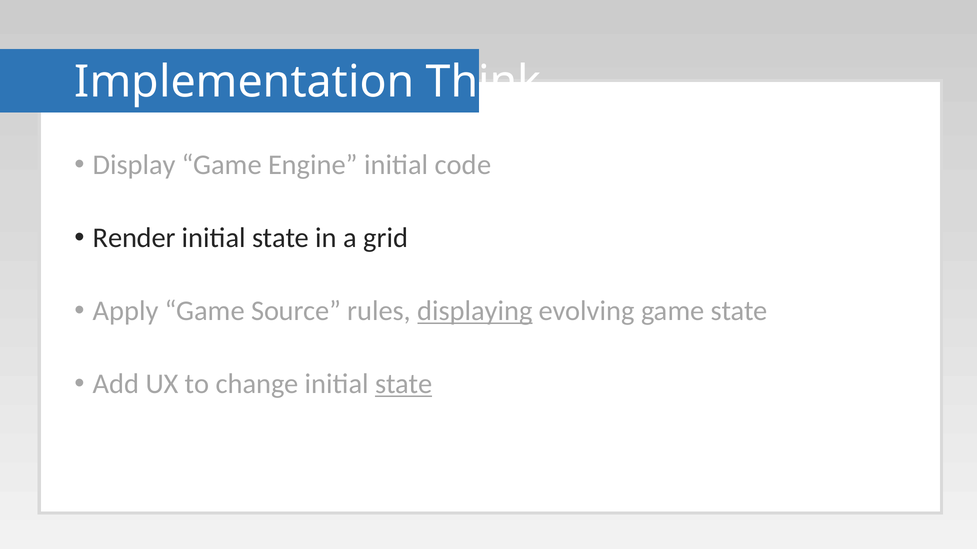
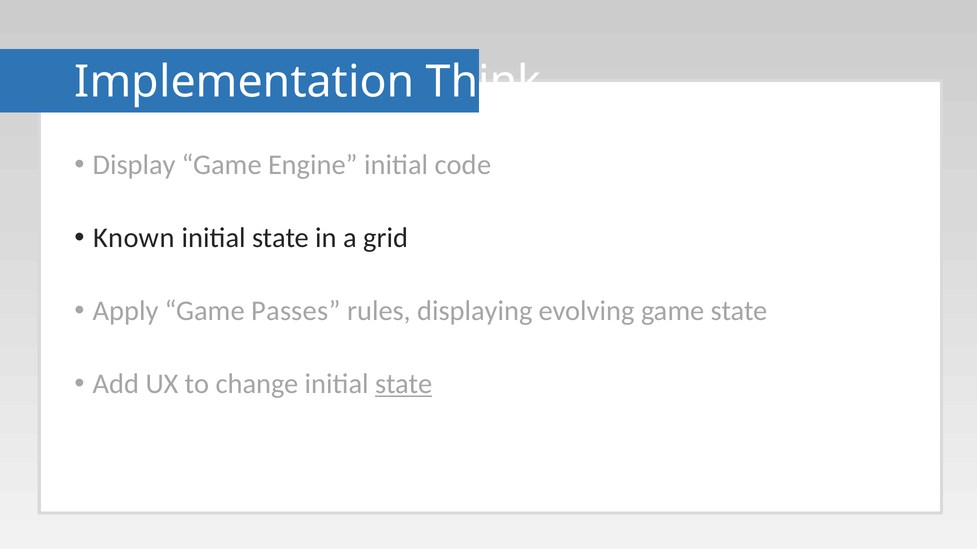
Render: Render -> Known
Source: Source -> Passes
displaying underline: present -> none
